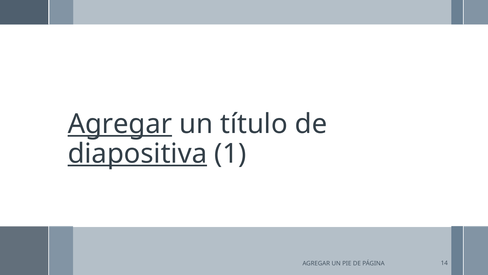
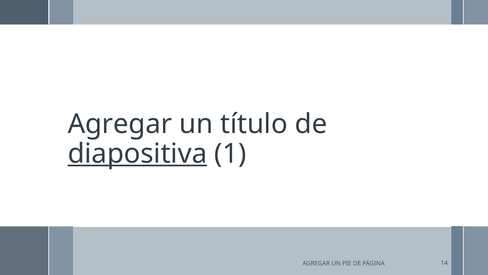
Agregar at (120, 124) underline: present -> none
